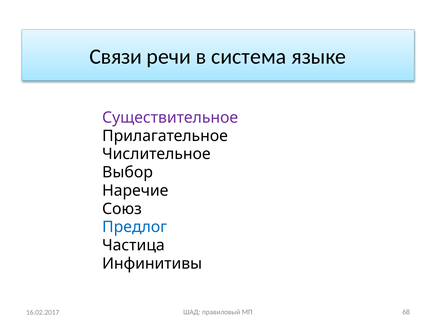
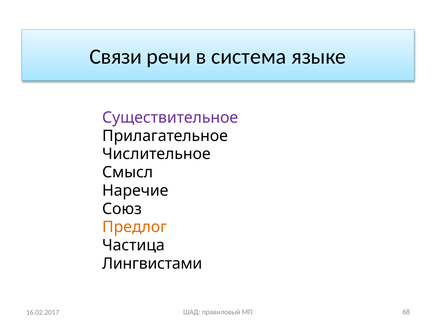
Выбор: Выбор -> Смысл
Предлог colour: blue -> orange
Инфинитивы: Инфинитивы -> Лингвистами
